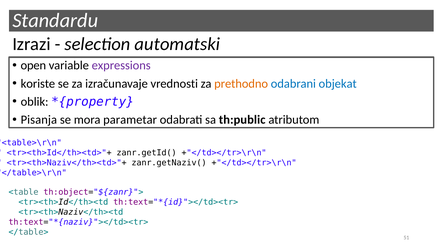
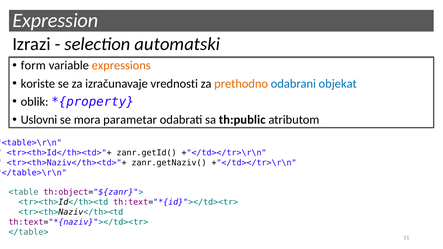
Standardu: Standardu -> Expression
open: open -> form
expressions colour: purple -> orange
Pisanja: Pisanja -> Uslovni
